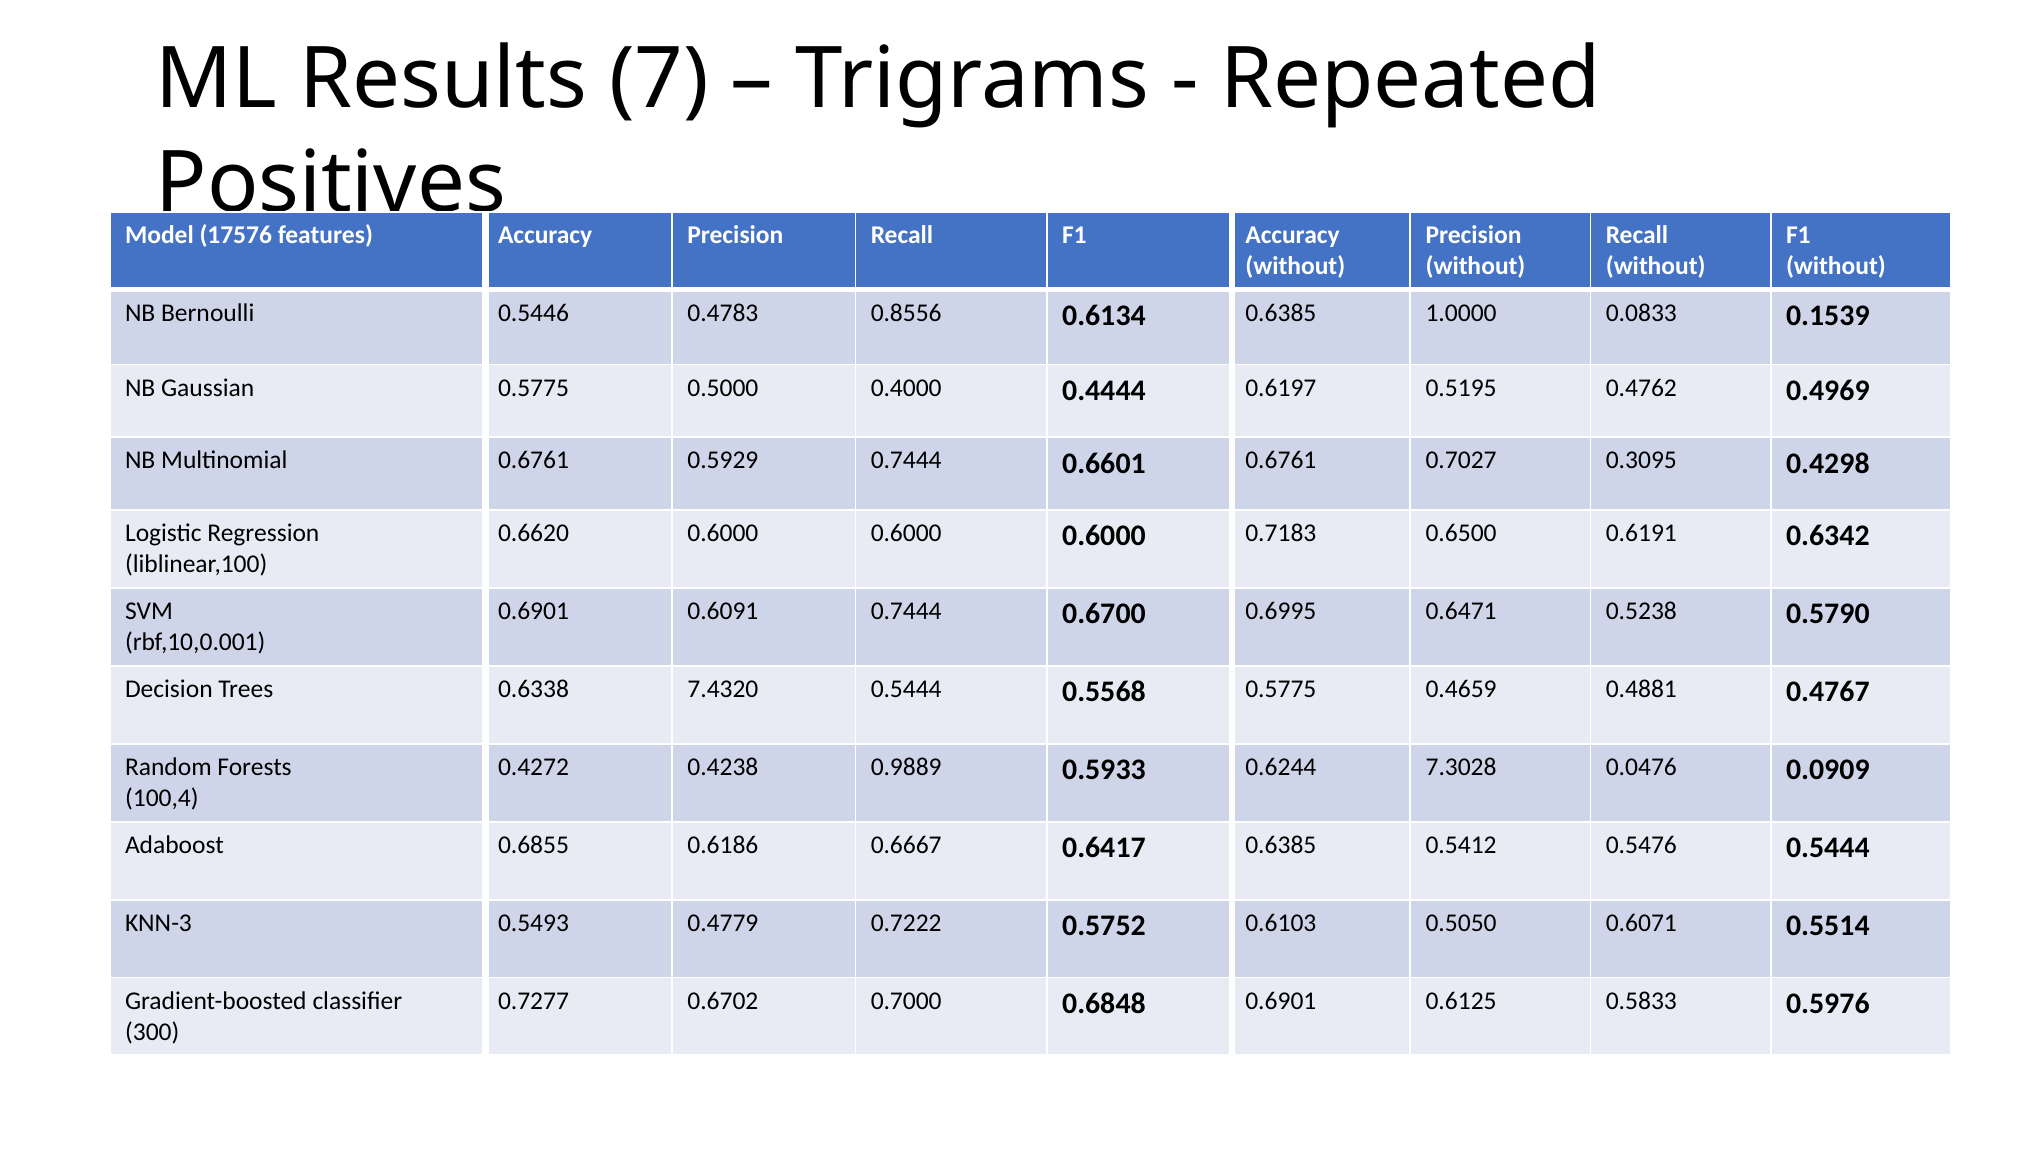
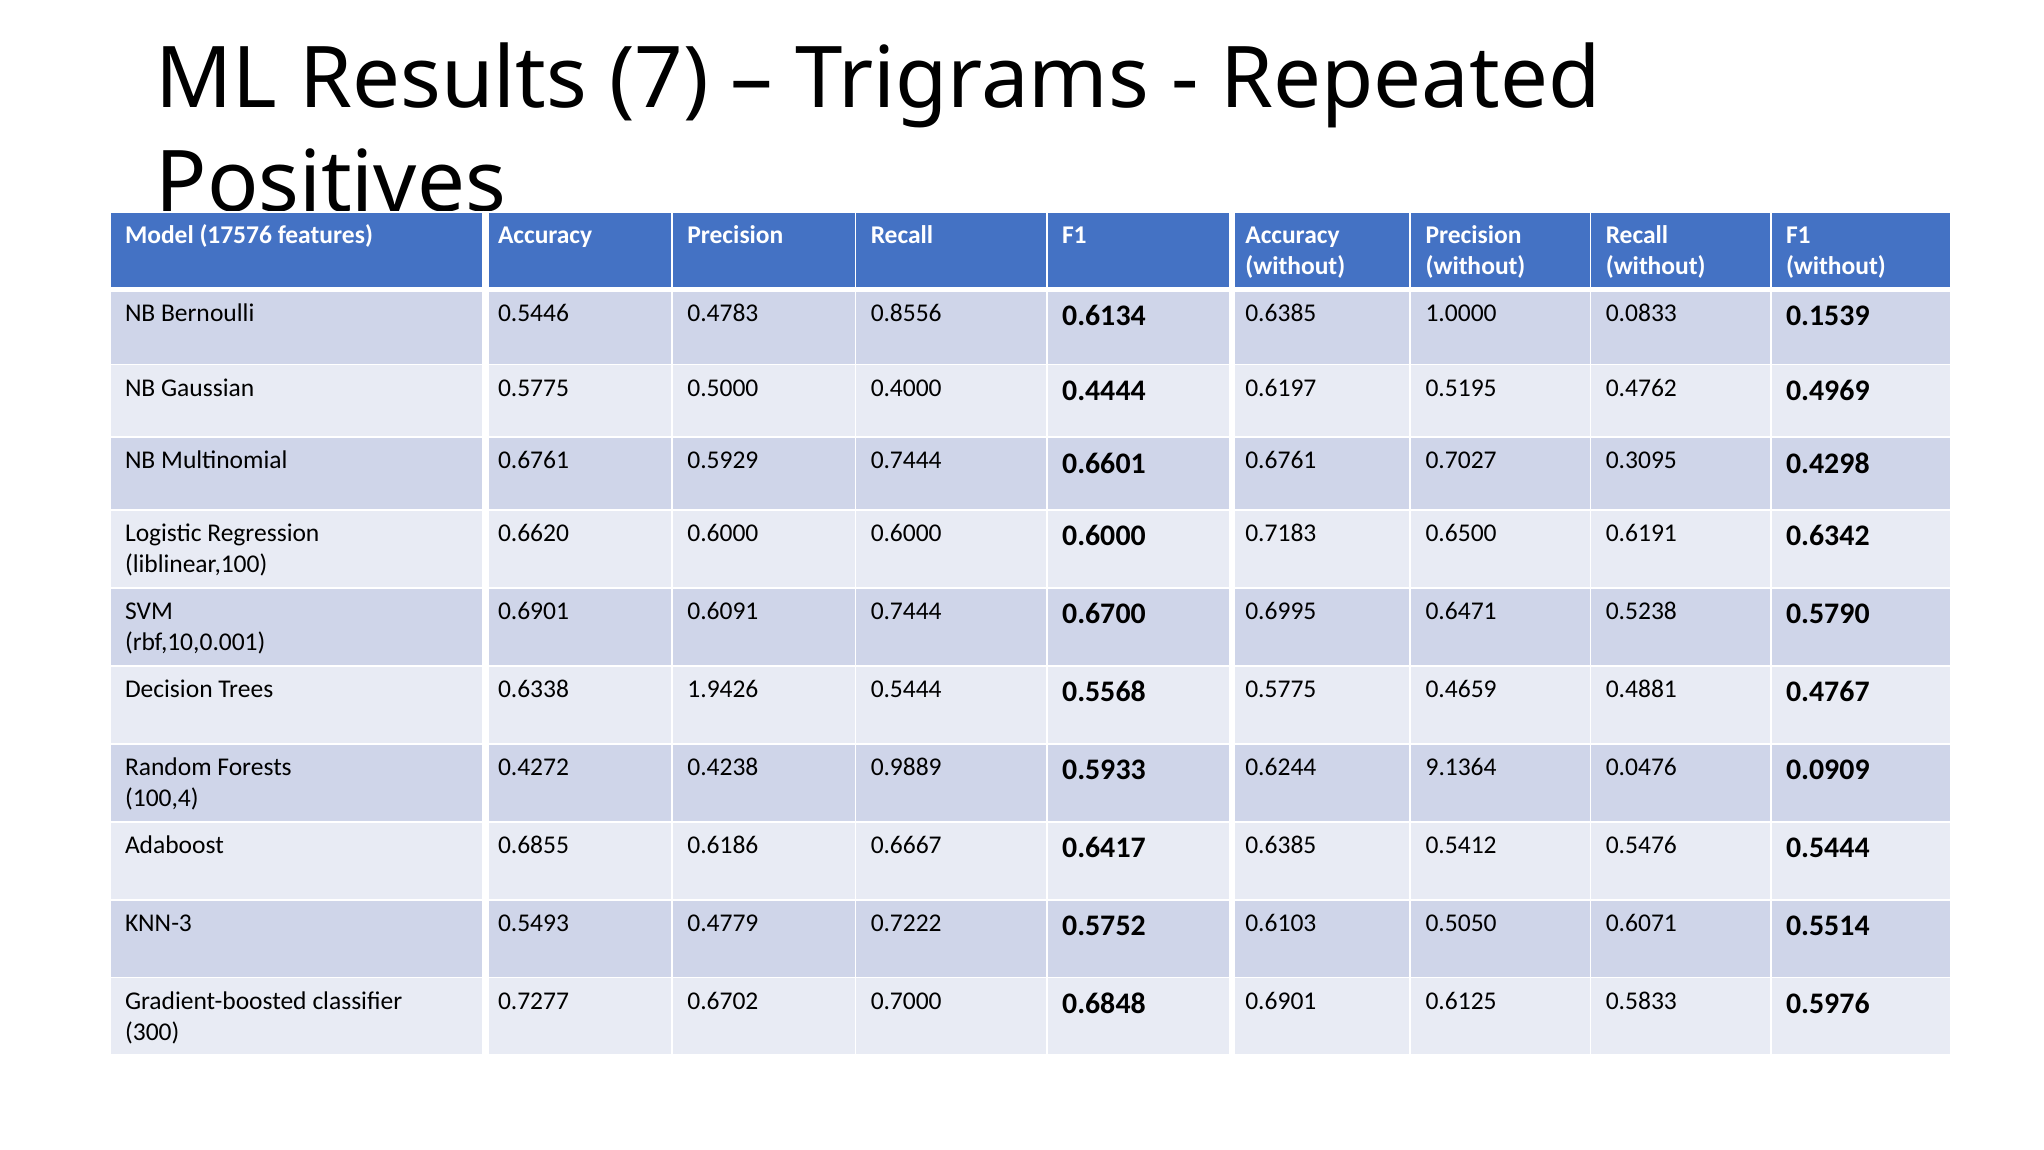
7.4320: 7.4320 -> 1.9426
7.3028: 7.3028 -> 9.1364
